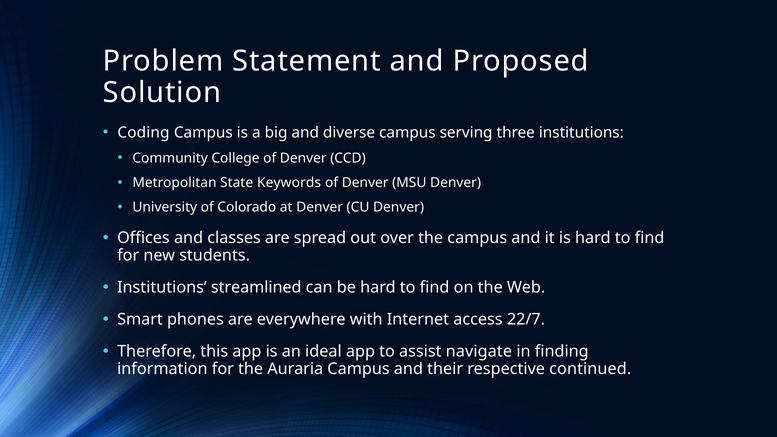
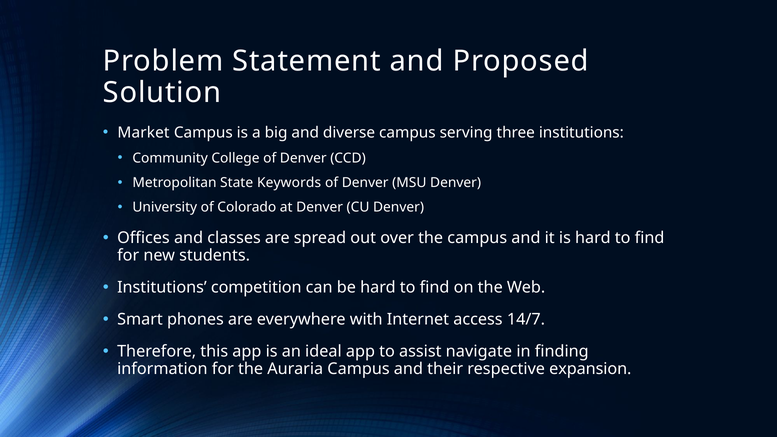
Coding: Coding -> Market
streamlined: streamlined -> competition
22/7: 22/7 -> 14/7
continued: continued -> expansion
